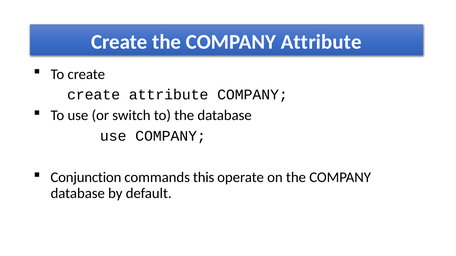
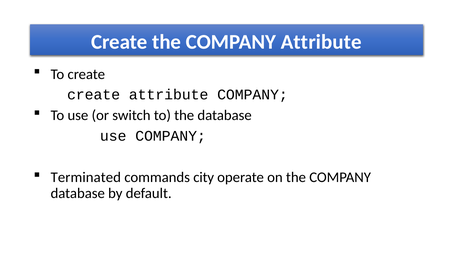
Conjunction: Conjunction -> Terminated
this: this -> city
